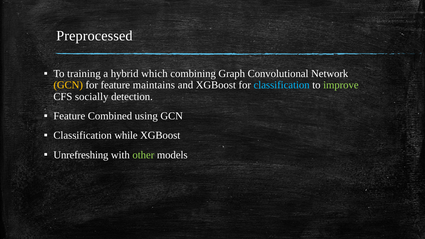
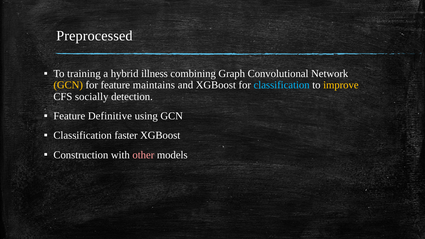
which: which -> illness
improve colour: light green -> yellow
Combined: Combined -> Definitive
while: while -> faster
Unrefreshing: Unrefreshing -> Construction
other colour: light green -> pink
